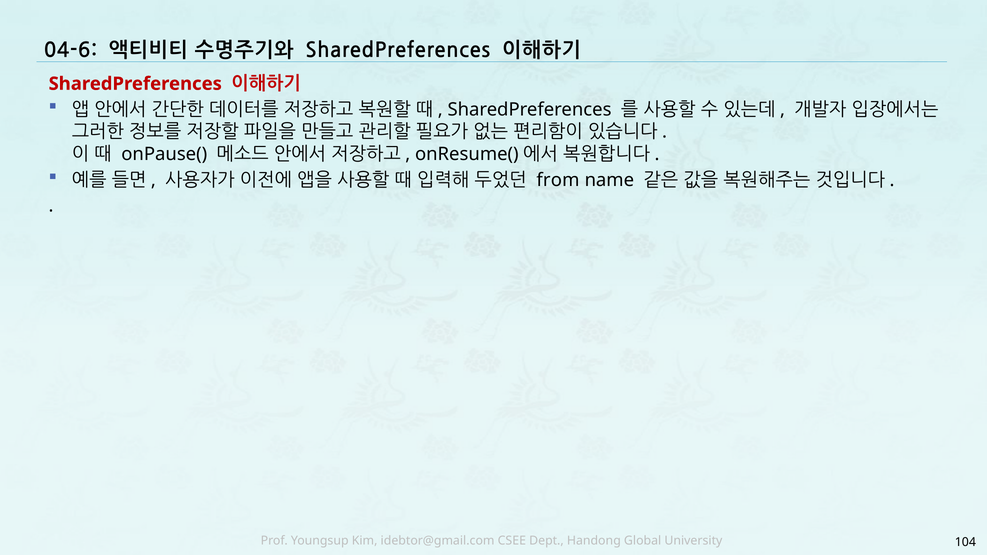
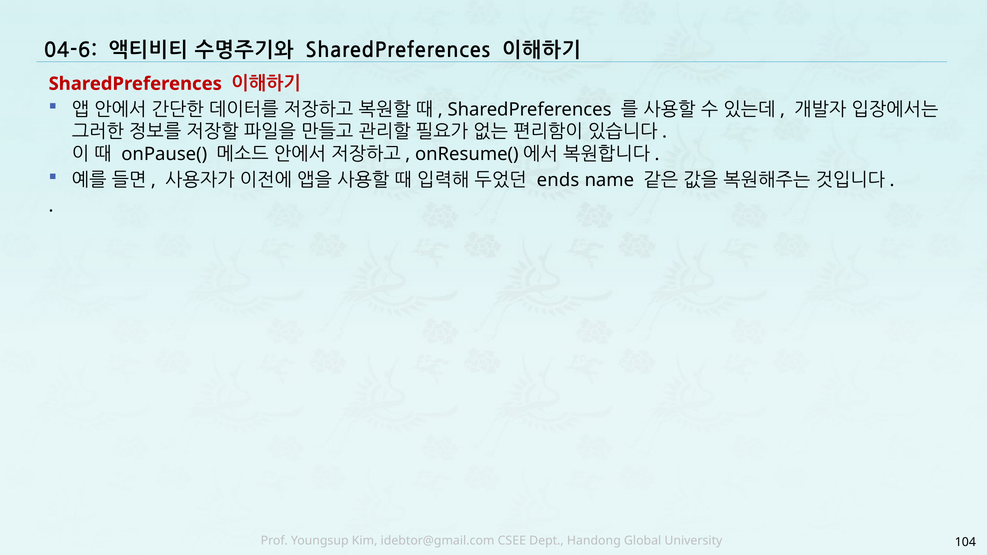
from: from -> ends
